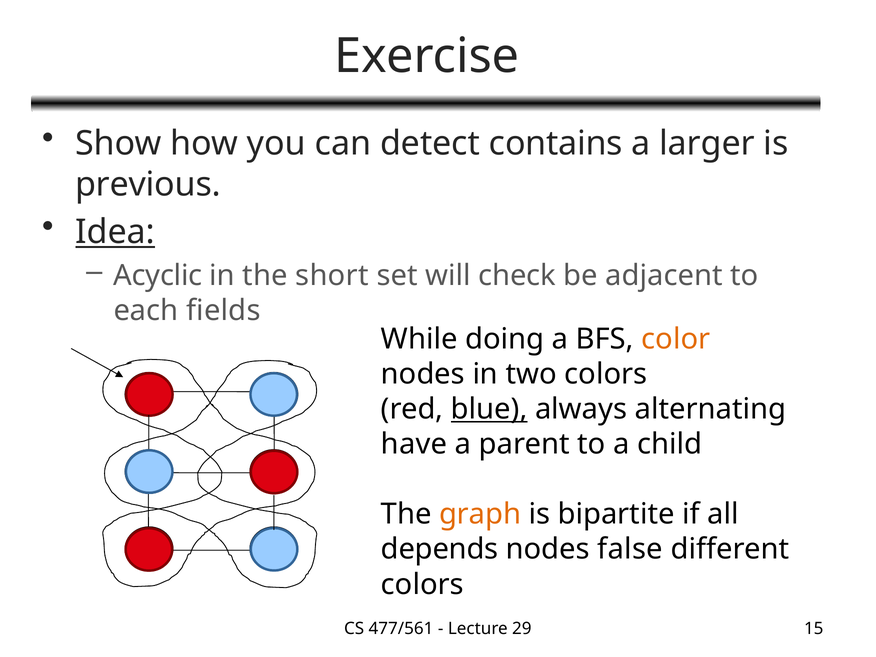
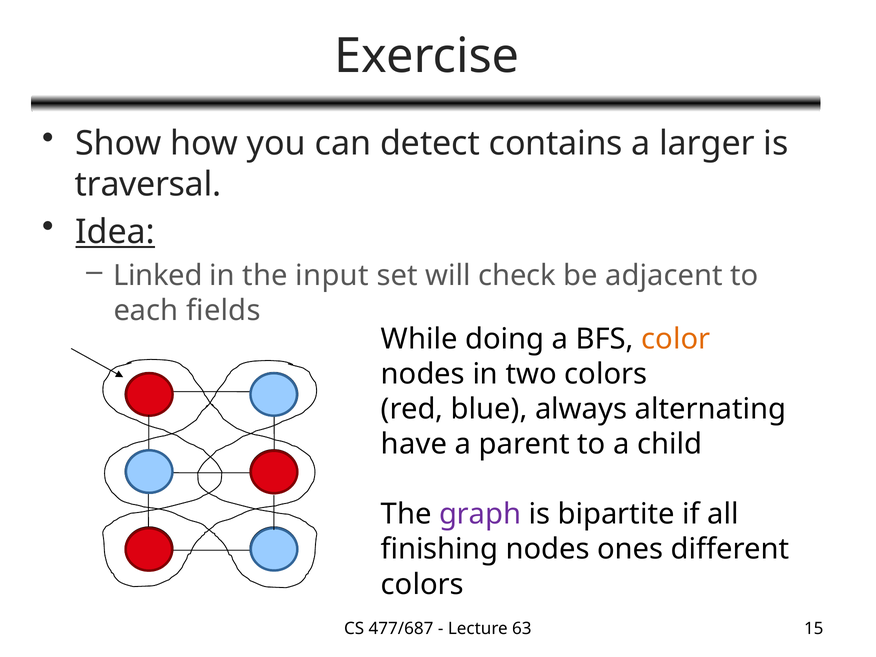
previous: previous -> traversal
Acyclic: Acyclic -> Linked
short: short -> input
blue underline: present -> none
graph colour: orange -> purple
depends: depends -> finishing
false: false -> ones
477/561: 477/561 -> 477/687
29: 29 -> 63
